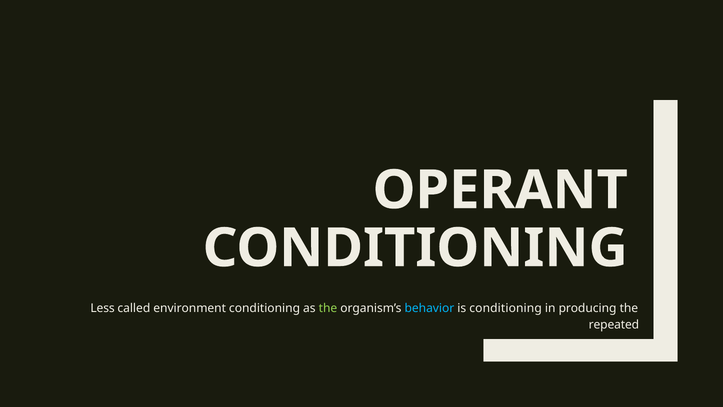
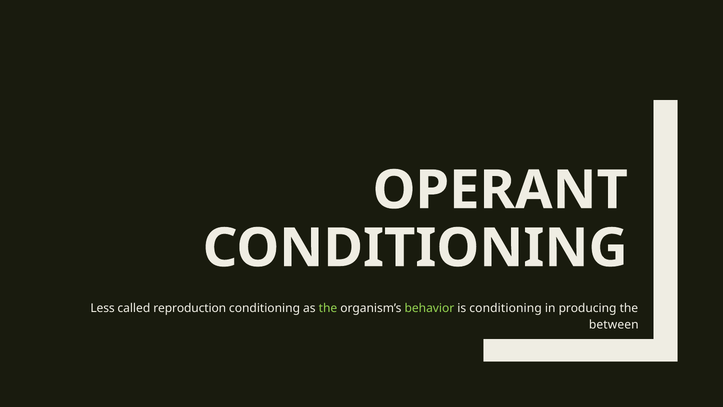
environment: environment -> reproduction
behavior colour: light blue -> light green
repeated: repeated -> between
